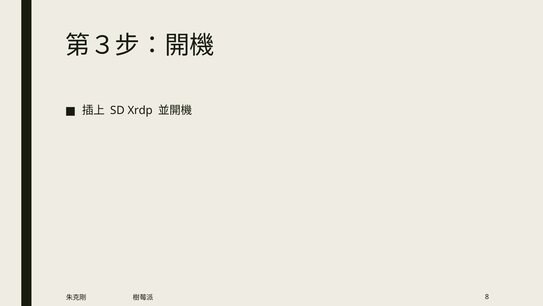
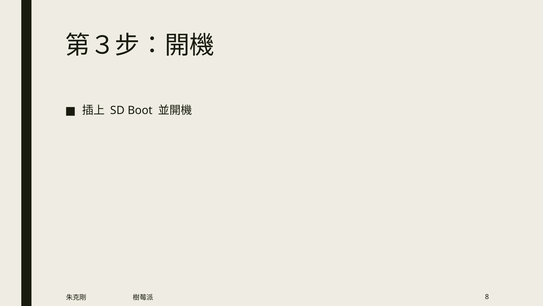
Xrdp: Xrdp -> Boot
